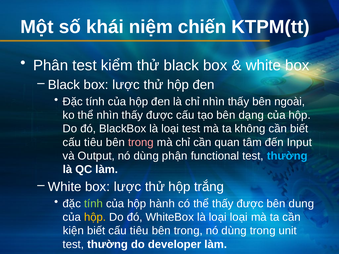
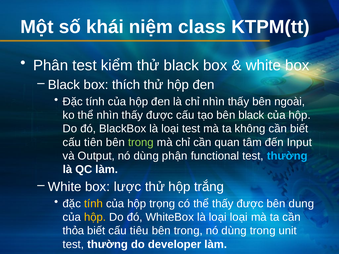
chiến: chiến -> class
Black box lược: lược -> thích
bên dạng: dạng -> black
tiêu at (93, 142): tiêu -> tiên
trong at (141, 142) colour: pink -> light green
tính at (93, 204) colour: light green -> yellow
hành: hành -> trọng
kiện: kiện -> thỏa
